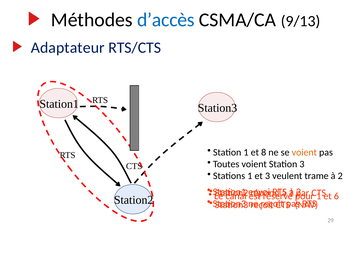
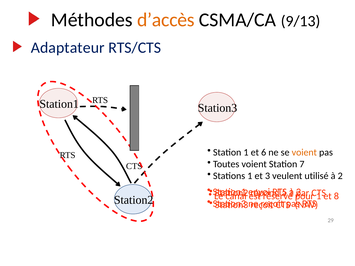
d’accès colour: blue -> orange
8: 8 -> 6
Station 3: 3 -> 7
trame: trame -> utilisé
6: 6 -> 8
